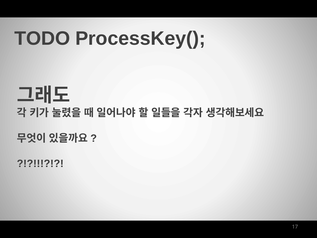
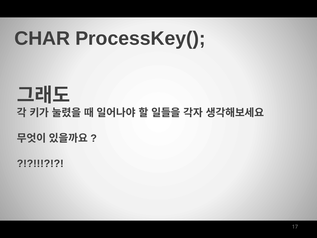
TODO: TODO -> CHAR
